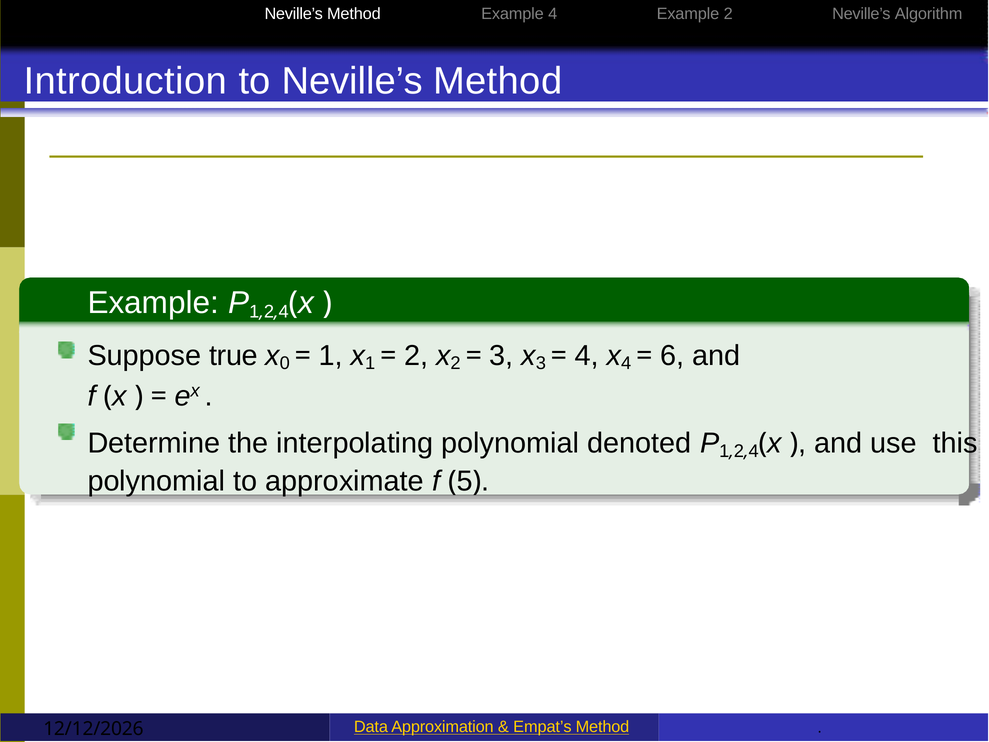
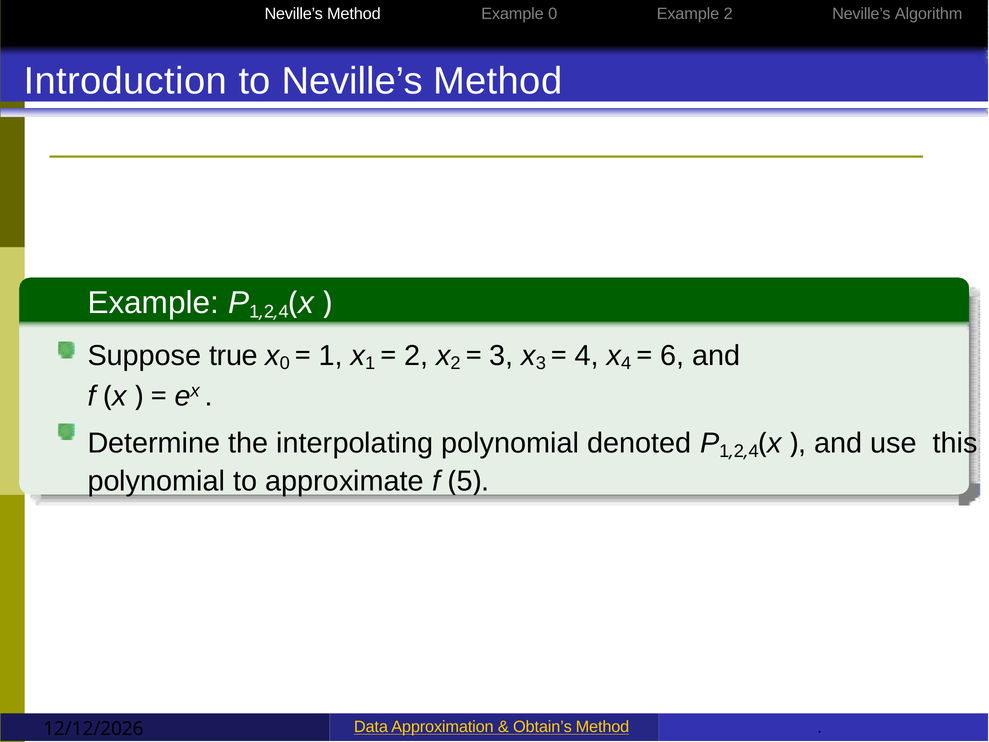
Example 4: 4 -> 0
Empat’s: Empat’s -> Obtain’s
